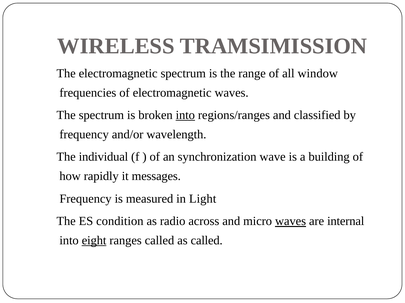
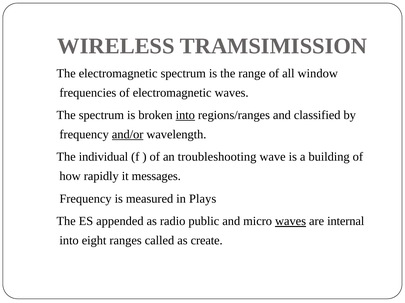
and/or underline: none -> present
synchronization: synchronization -> troubleshooting
Light: Light -> Plays
condition: condition -> appended
across: across -> public
eight underline: present -> none
as called: called -> create
